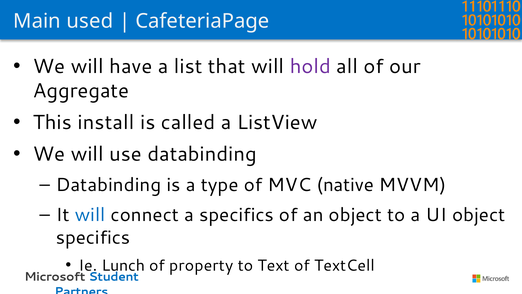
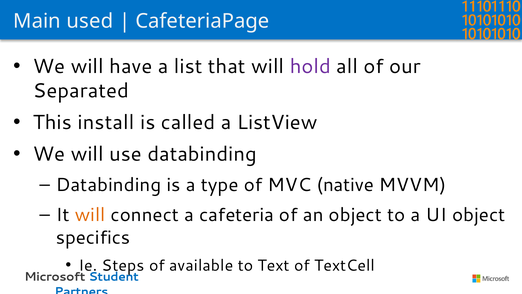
Aggregate: Aggregate -> Separated
will at (90, 215) colour: blue -> orange
a specifics: specifics -> cafeteria
Lunch: Lunch -> Steps
property: property -> available
